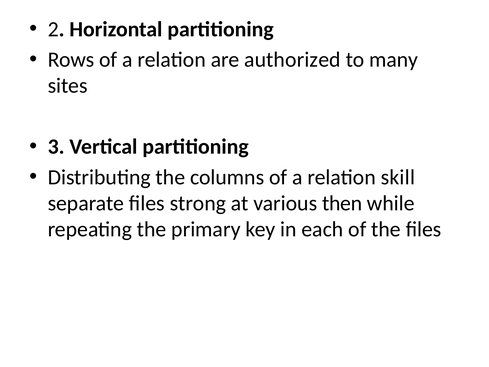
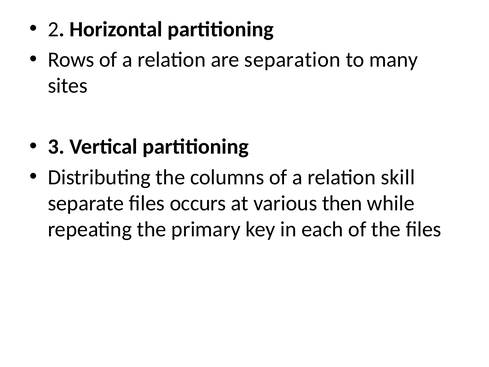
authorized: authorized -> separation
strong: strong -> occurs
